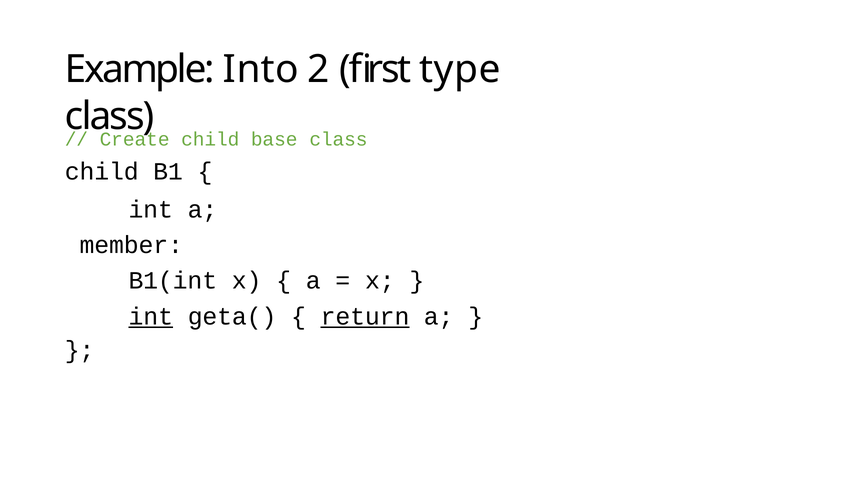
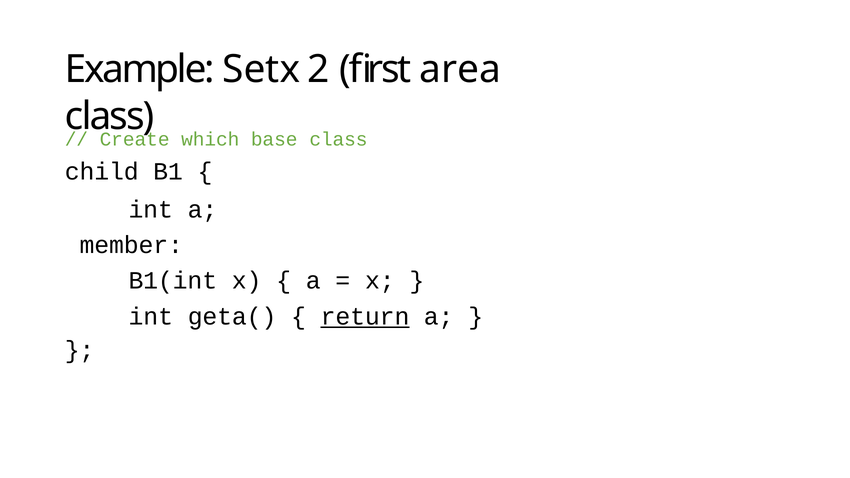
Into: Into -> Setx
type: type -> area
child at (210, 139): child -> which
int at (151, 316) underline: present -> none
